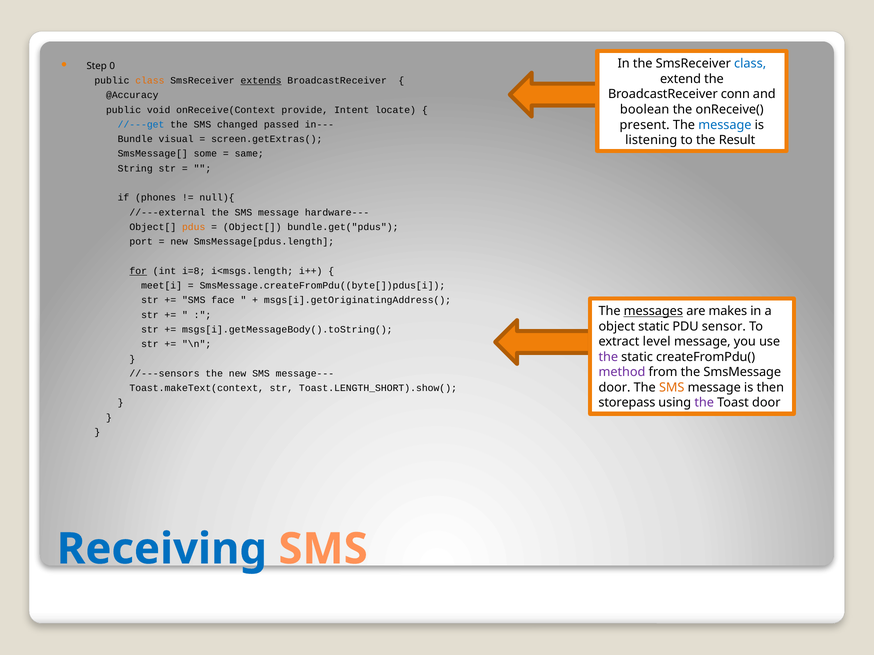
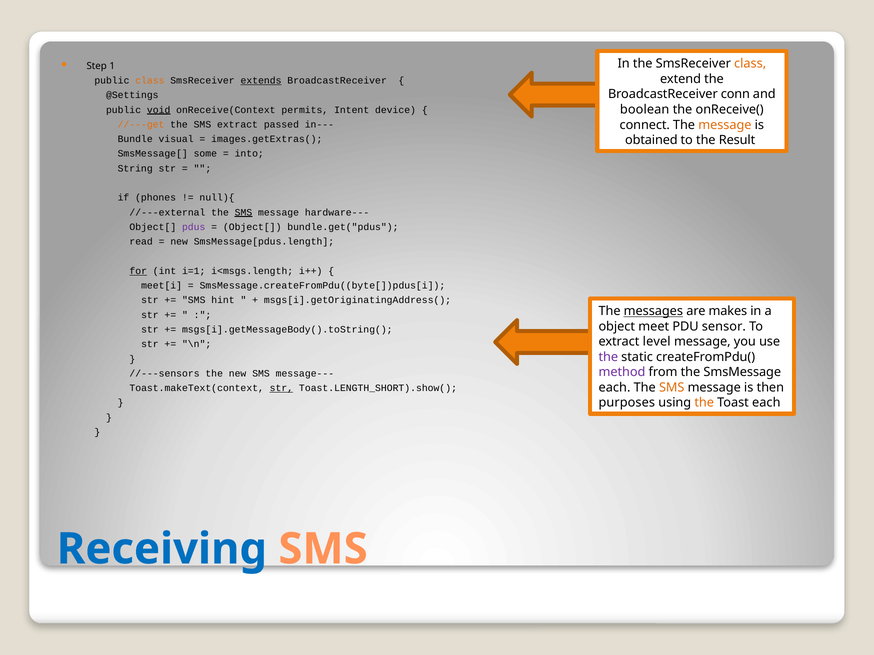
class at (750, 64) colour: blue -> orange
0: 0 -> 1
@Accuracy: @Accuracy -> @Settings
void underline: none -> present
provide: provide -> permits
locate: locate -> device
//---get colour: blue -> orange
SMS changed: changed -> extract
present: present -> connect
message at (725, 125) colour: blue -> orange
screen.getExtras(: screen.getExtras( -> images.getExtras(
listening: listening -> obtained
same: same -> into
SMS at (243, 213) underline: none -> present
pdus colour: orange -> purple
port: port -> read
i=8: i=8 -> i=1
face: face -> hint
object static: static -> meet
door at (615, 388): door -> each
str at (281, 388) underline: none -> present
storepass: storepass -> purposes
the at (704, 403) colour: purple -> orange
Toast door: door -> each
